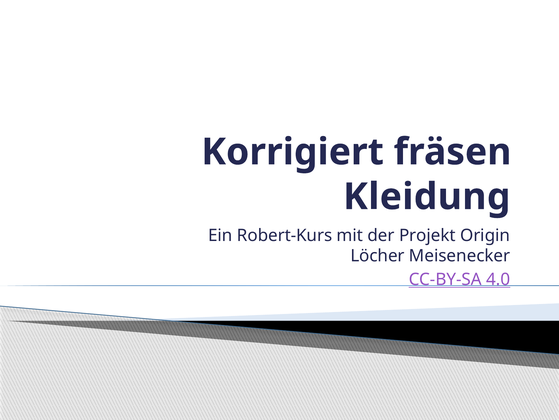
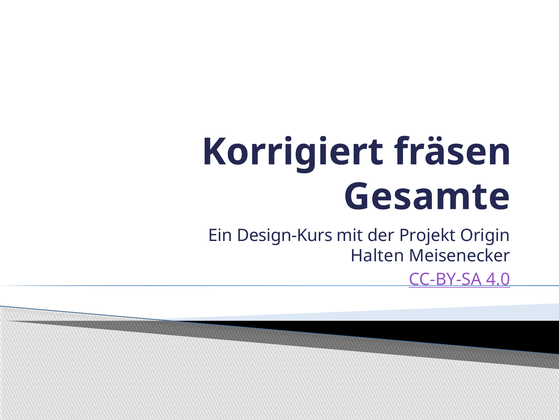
Kleidung: Kleidung -> Gesamte
Robert-Kurs: Robert-Kurs -> Design-Kurs
Löcher: Löcher -> Halten
